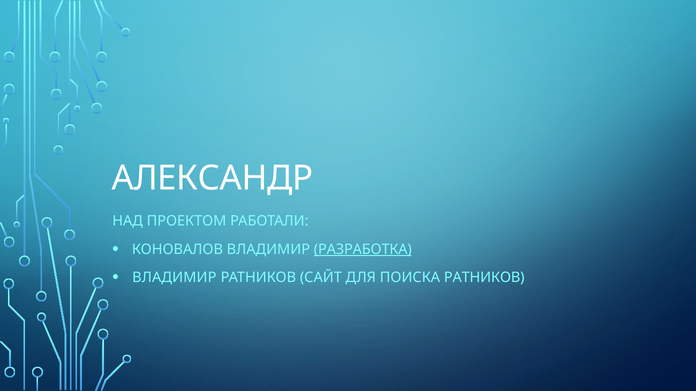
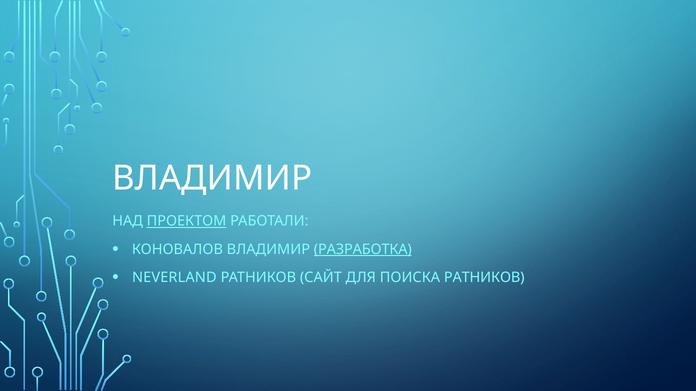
АЛЕКСАНДР at (212, 179): АЛЕКСАНДР -> ВЛАДИМИР
ПРОЕКТОМ underline: none -> present
ВЛАДИМИР at (174, 278): ВЛАДИМИР -> NEVERLAND
